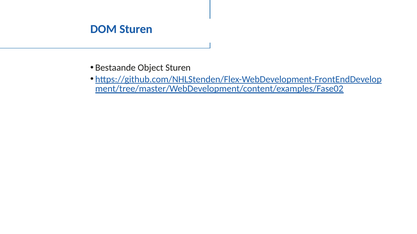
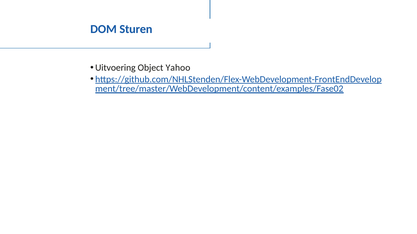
Bestaande: Bestaande -> Uitvoering
Object Sturen: Sturen -> Yahoo
